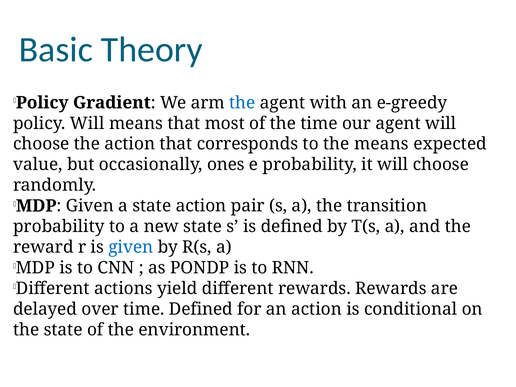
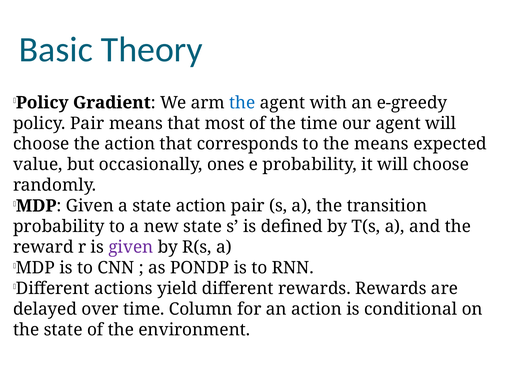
policy Will: Will -> Pair
given at (131, 247) colour: blue -> purple
time Defined: Defined -> Column
